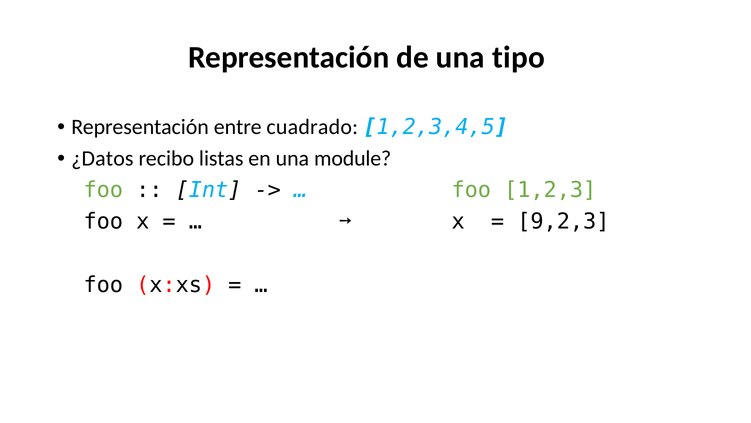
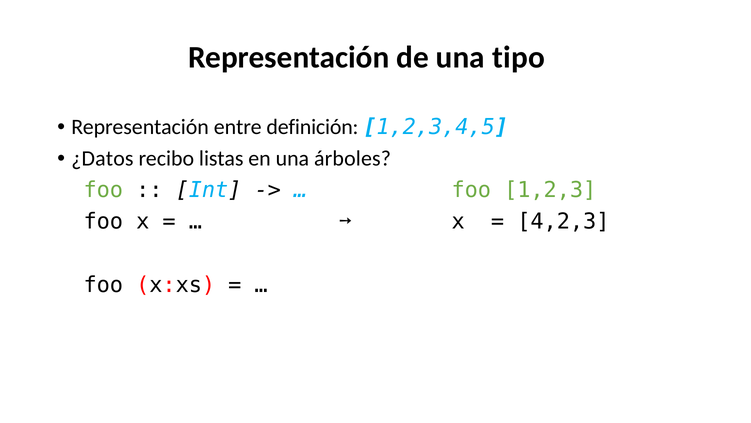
cuadrado: cuadrado -> definición
module: module -> árboles
9,2,3: 9,2,3 -> 4,2,3
